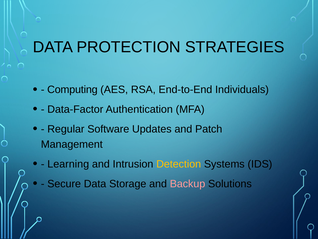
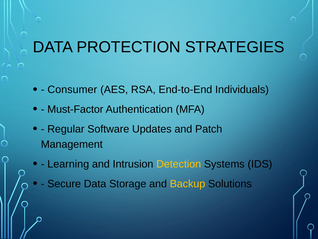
Computing: Computing -> Consumer
Data-Factor: Data-Factor -> Must-Factor
Backup colour: pink -> yellow
